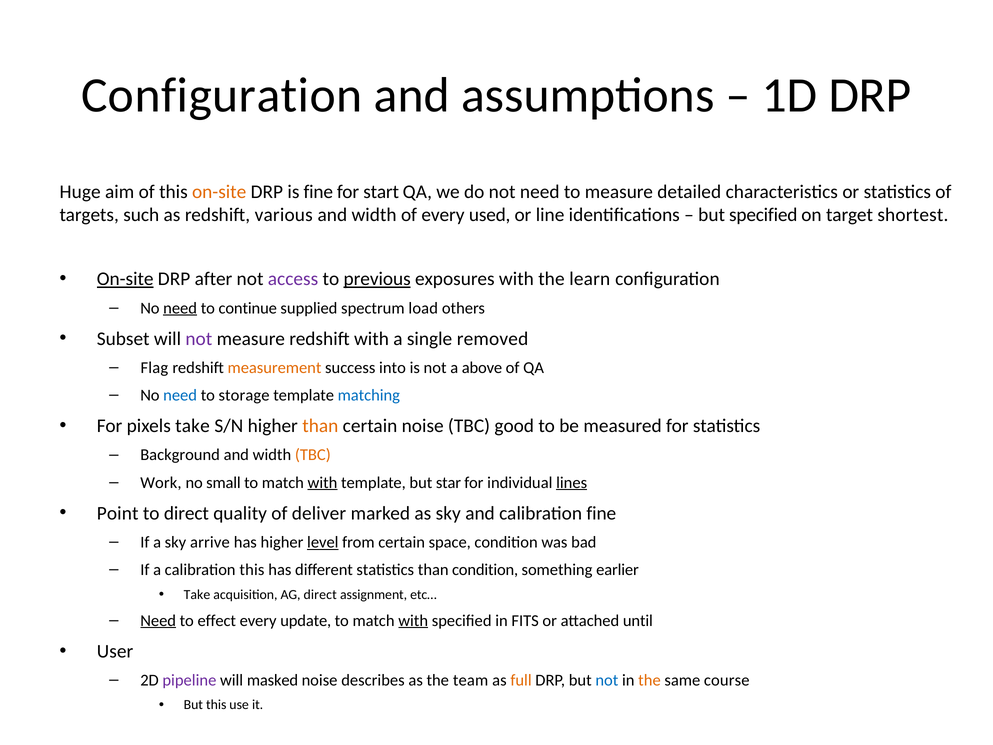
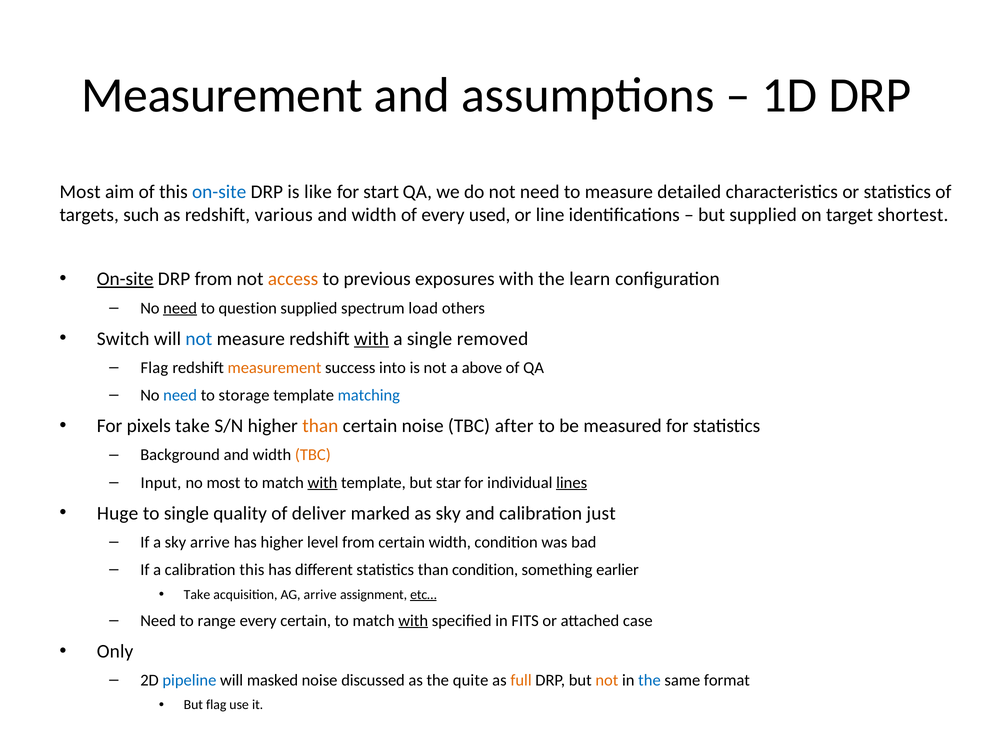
Configuration at (222, 95): Configuration -> Measurement
Huge at (80, 192): Huge -> Most
on-site at (219, 192) colour: orange -> blue
is fine: fine -> like
but specified: specified -> supplied
DRP after: after -> from
access colour: purple -> orange
previous underline: present -> none
continue: continue -> question
Subset: Subset -> Switch
not at (199, 339) colour: purple -> blue
with at (371, 339) underline: none -> present
good: good -> after
Work: Work -> Input
no small: small -> most
Point: Point -> Huge
to direct: direct -> single
calibration fine: fine -> just
level underline: present -> none
certain space: space -> width
AG direct: direct -> arrive
etc… underline: none -> present
Need at (158, 620) underline: present -> none
effect: effect -> range
every update: update -> certain
until: until -> case
User: User -> Only
pipeline colour: purple -> blue
describes: describes -> discussed
team: team -> quite
not at (607, 680) colour: blue -> orange
the at (649, 680) colour: orange -> blue
course: course -> format
But this: this -> flag
